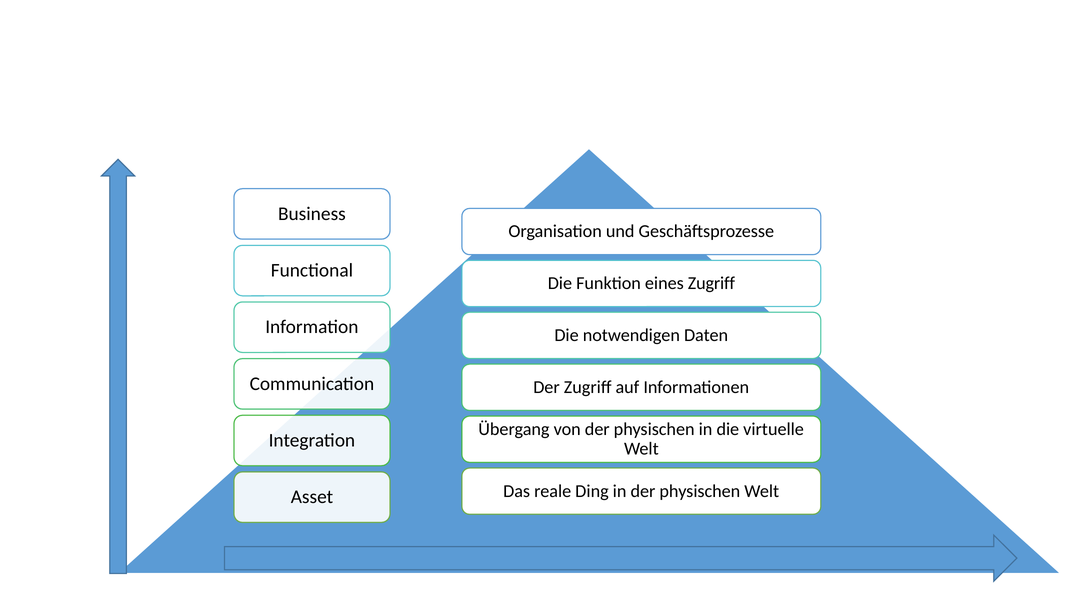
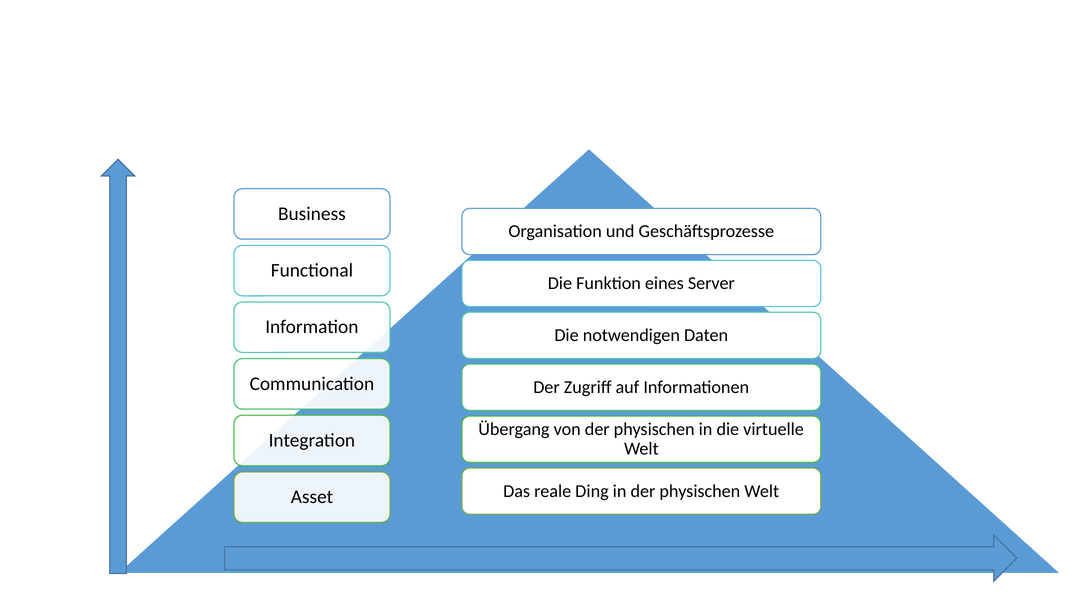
eines Zugriff: Zugriff -> Server
